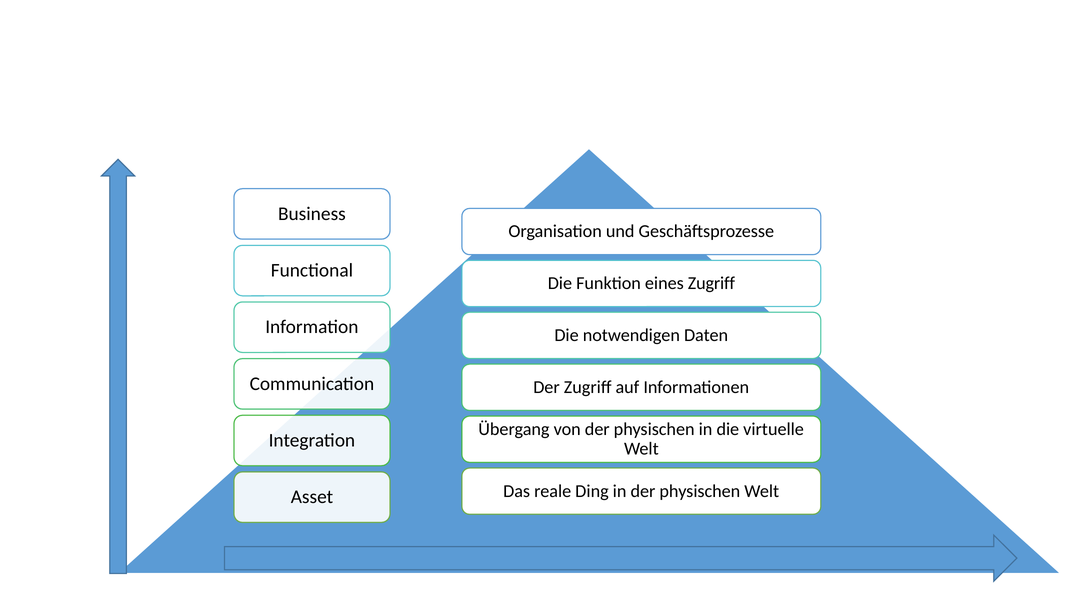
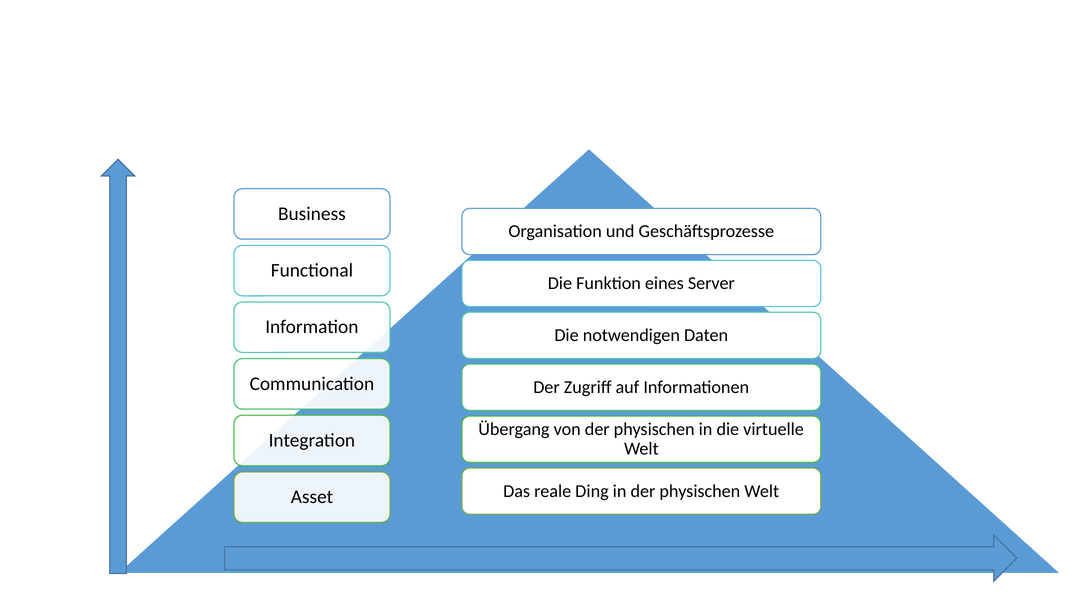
eines Zugriff: Zugriff -> Server
